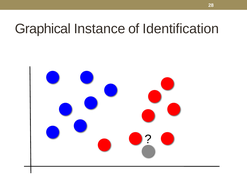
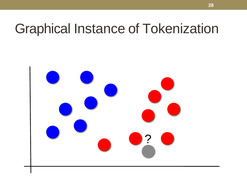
Identification: Identification -> Tokenization
